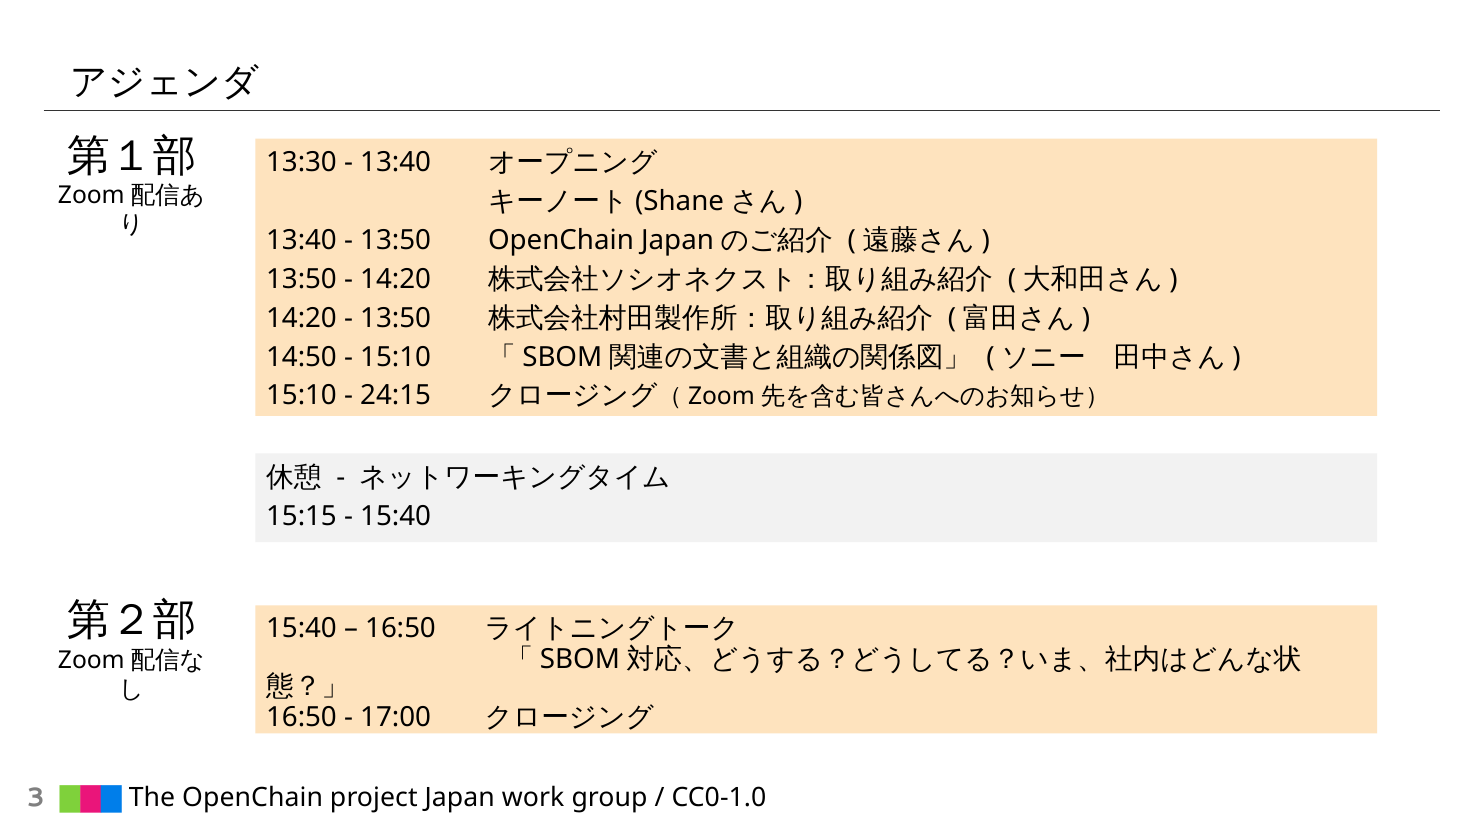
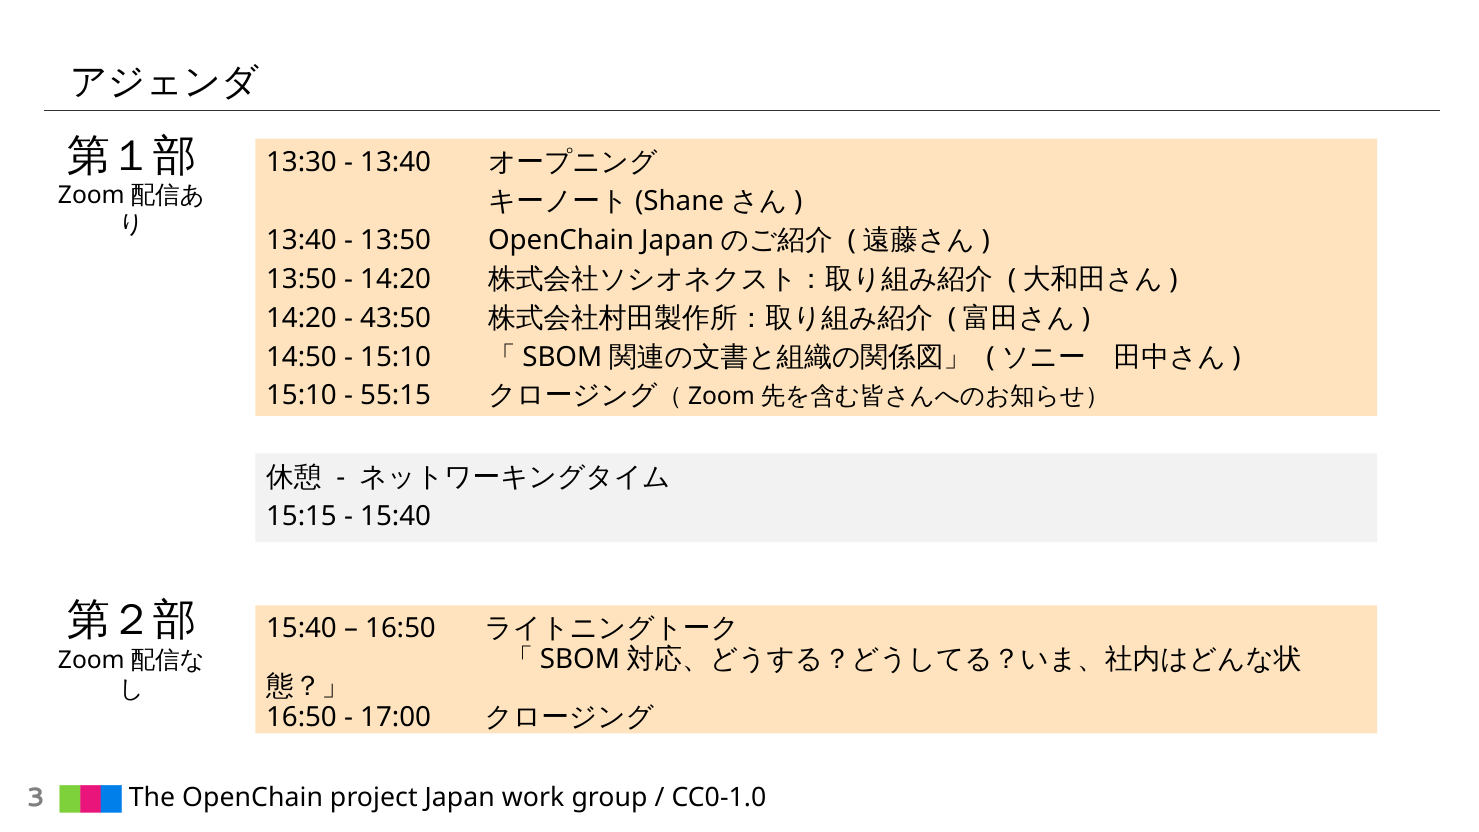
13:50 at (396, 318): 13:50 -> 43:50
24:15: 24:15 -> 55:15
